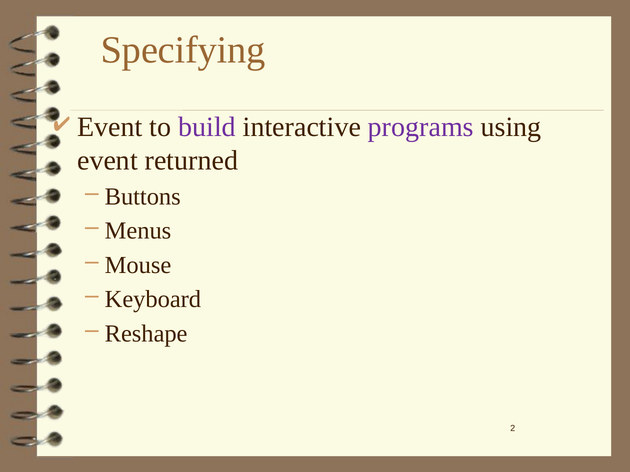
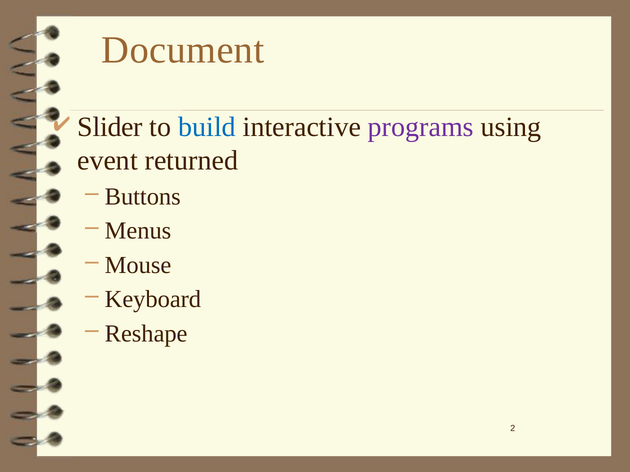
Specifying: Specifying -> Document
Event at (110, 127): Event -> Slider
build colour: purple -> blue
